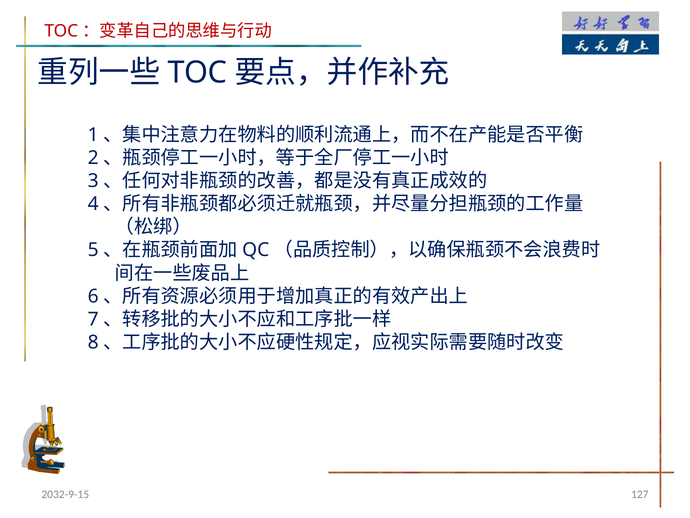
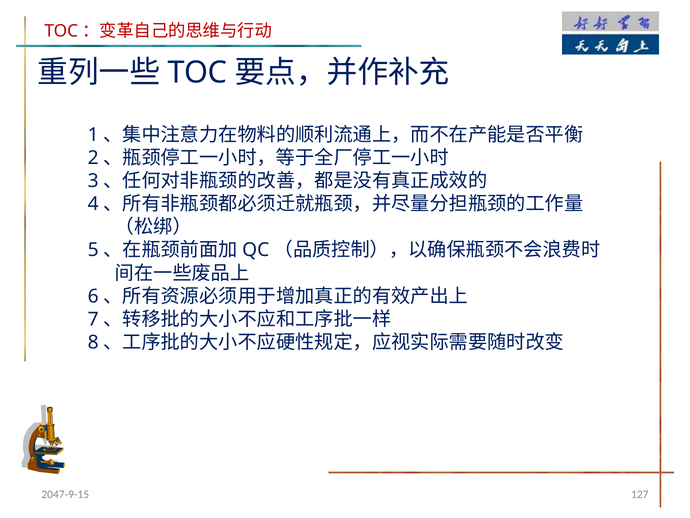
2032-9-15: 2032-9-15 -> 2047-9-15
